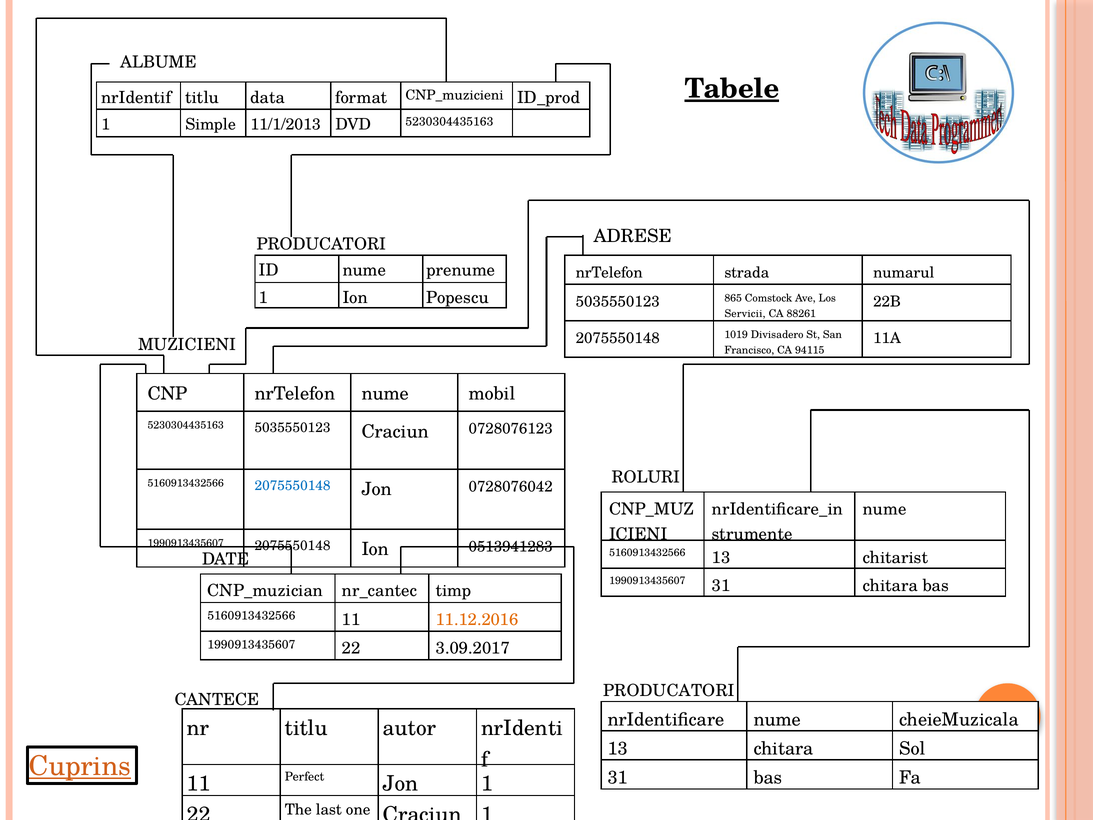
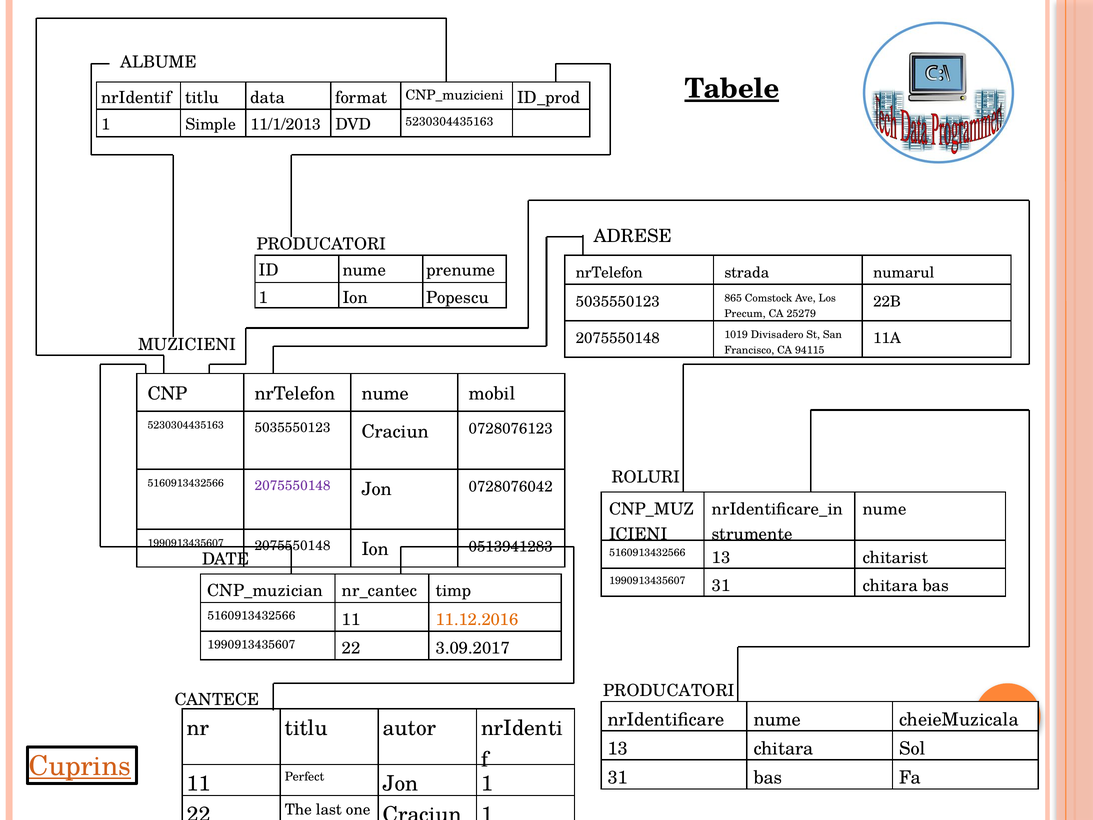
Servicii: Servicii -> Precum
88261: 88261 -> 25279
2075550148 at (293, 485) colour: blue -> purple
